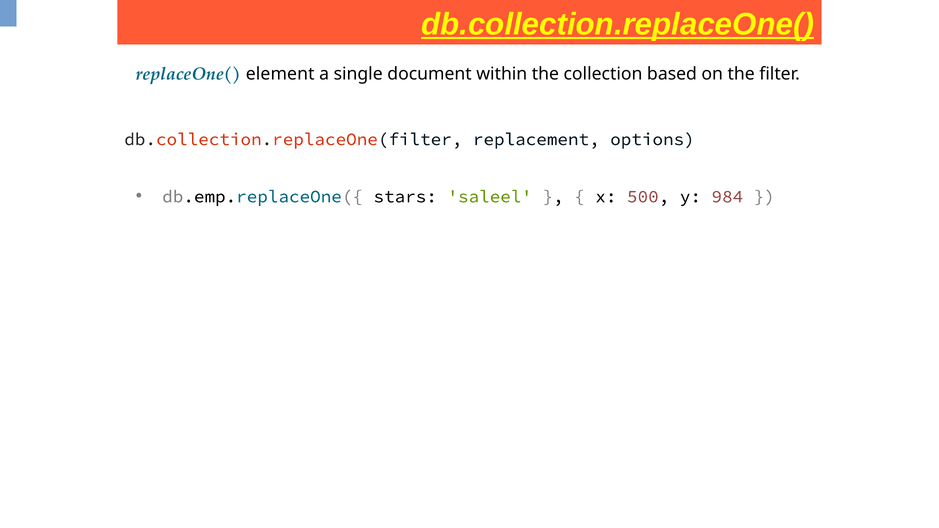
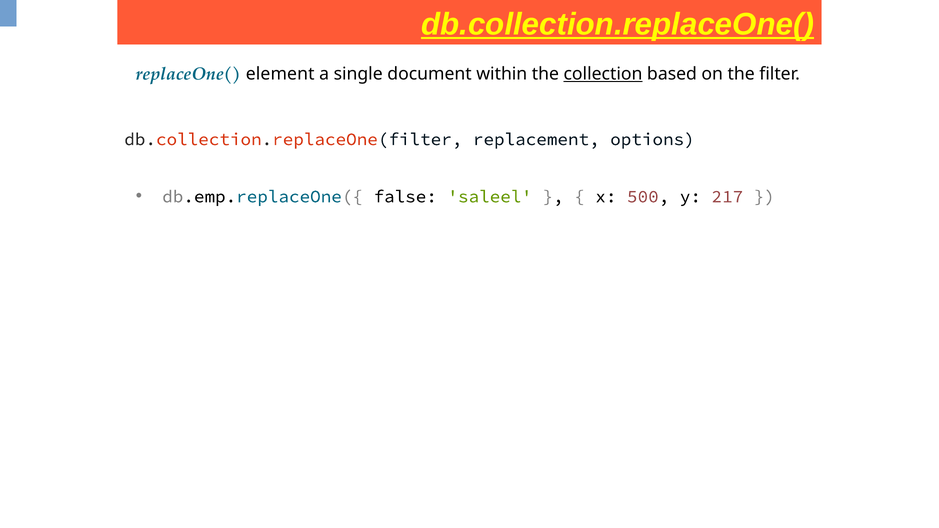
collection underline: none -> present
stars: stars -> false
984: 984 -> 217
